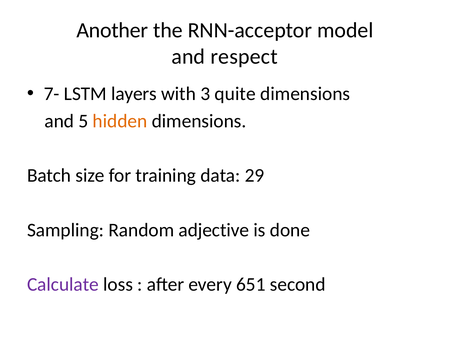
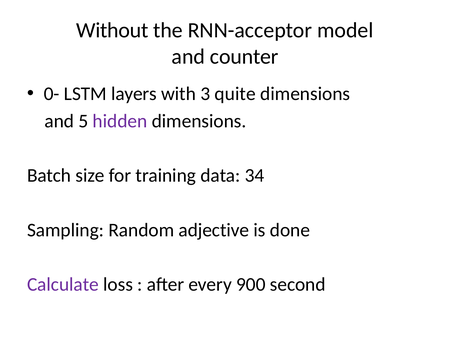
Another: Another -> Without
respect: respect -> counter
7-: 7- -> 0-
hidden colour: orange -> purple
29: 29 -> 34
651: 651 -> 900
